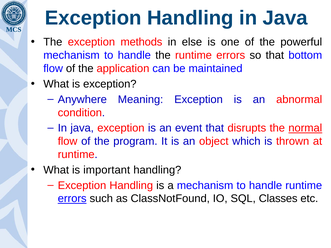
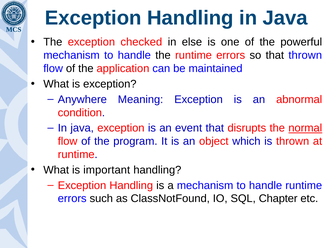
methods: methods -> checked
that bottom: bottom -> thrown
errors at (72, 199) underline: present -> none
Classes: Classes -> Chapter
